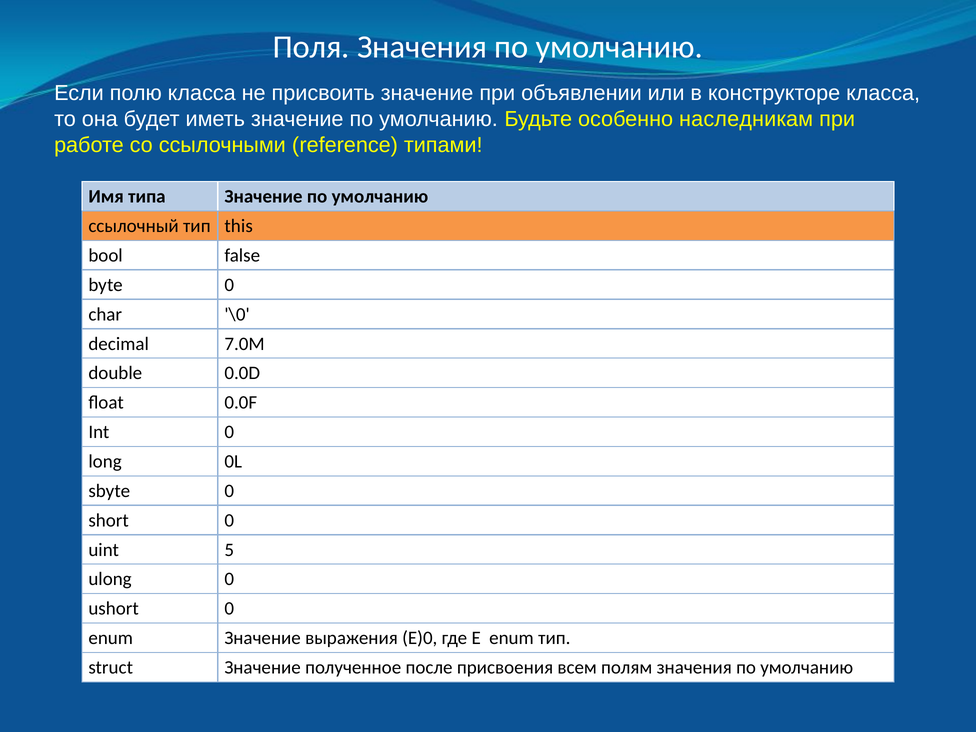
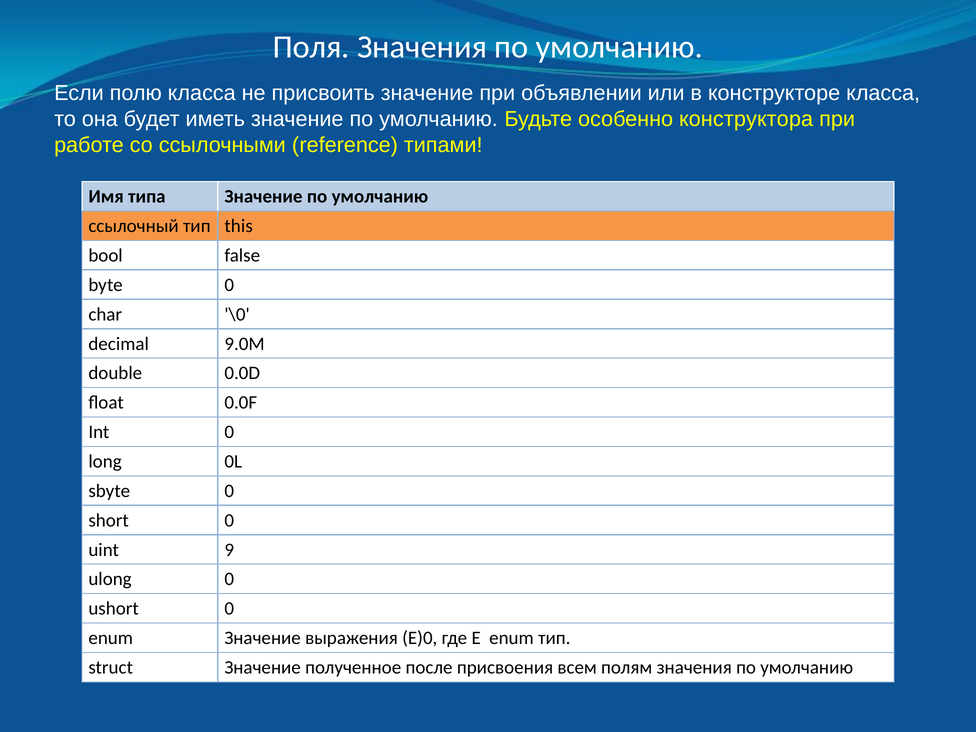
наследникам: наследникам -> конструктора
7.0M: 7.0M -> 9.0M
5: 5 -> 9
